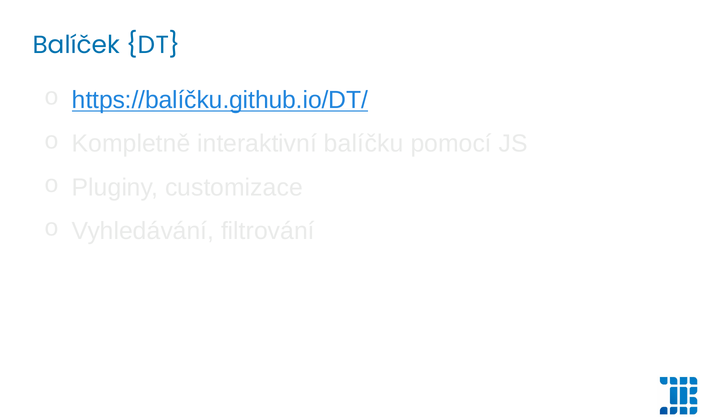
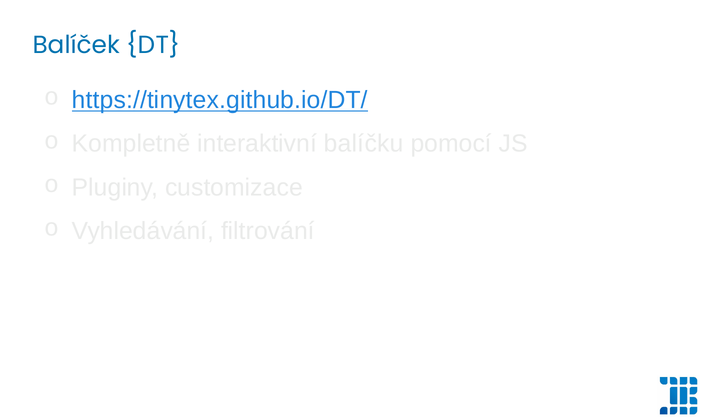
https://balíčku.github.io/DT/: https://balíčku.github.io/DT/ -> https://tinytex.github.io/DT/
